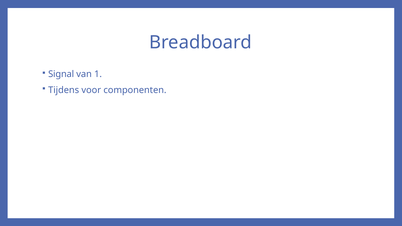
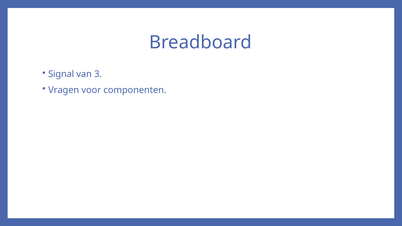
1: 1 -> 3
Tijdens: Tijdens -> Vragen
